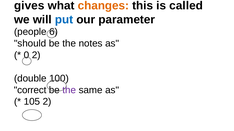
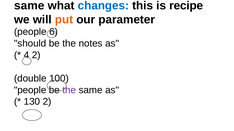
gives at (29, 6): gives -> same
changes colour: orange -> blue
called: called -> recipe
put colour: blue -> orange
0: 0 -> 4
correct at (30, 90): correct -> people
105: 105 -> 130
